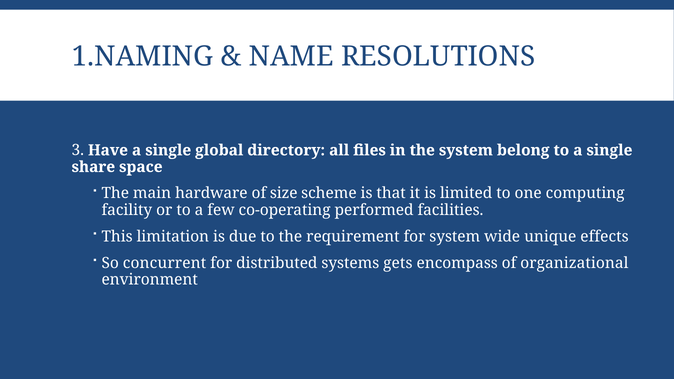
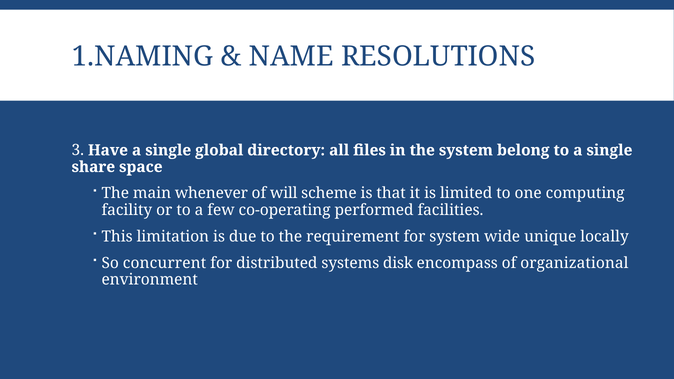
hardware: hardware -> whenever
size: size -> will
effects: effects -> locally
gets: gets -> disk
